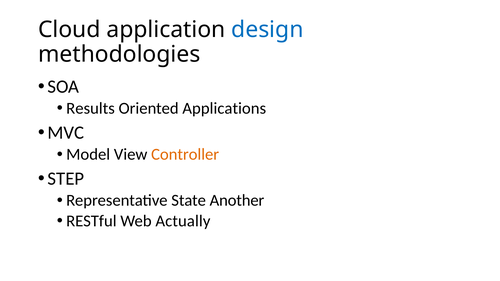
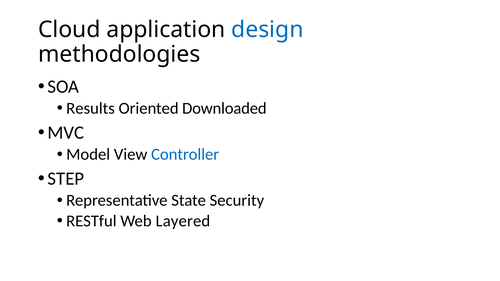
Applications: Applications -> Downloaded
Controller colour: orange -> blue
Another: Another -> Security
Actually: Actually -> Layered
